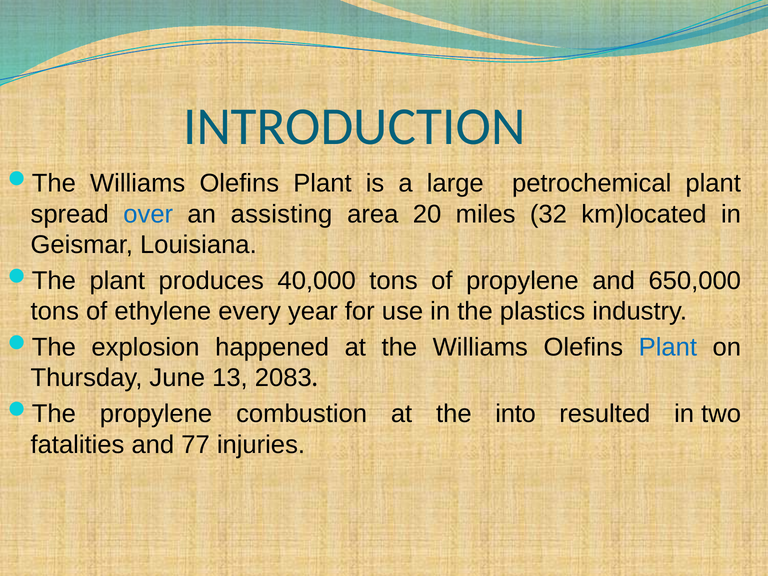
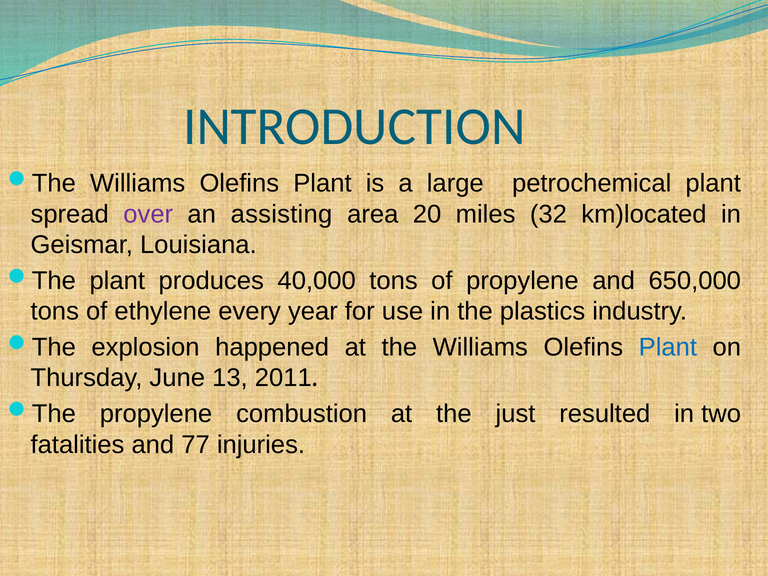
over colour: blue -> purple
2083: 2083 -> 2011
into: into -> just
